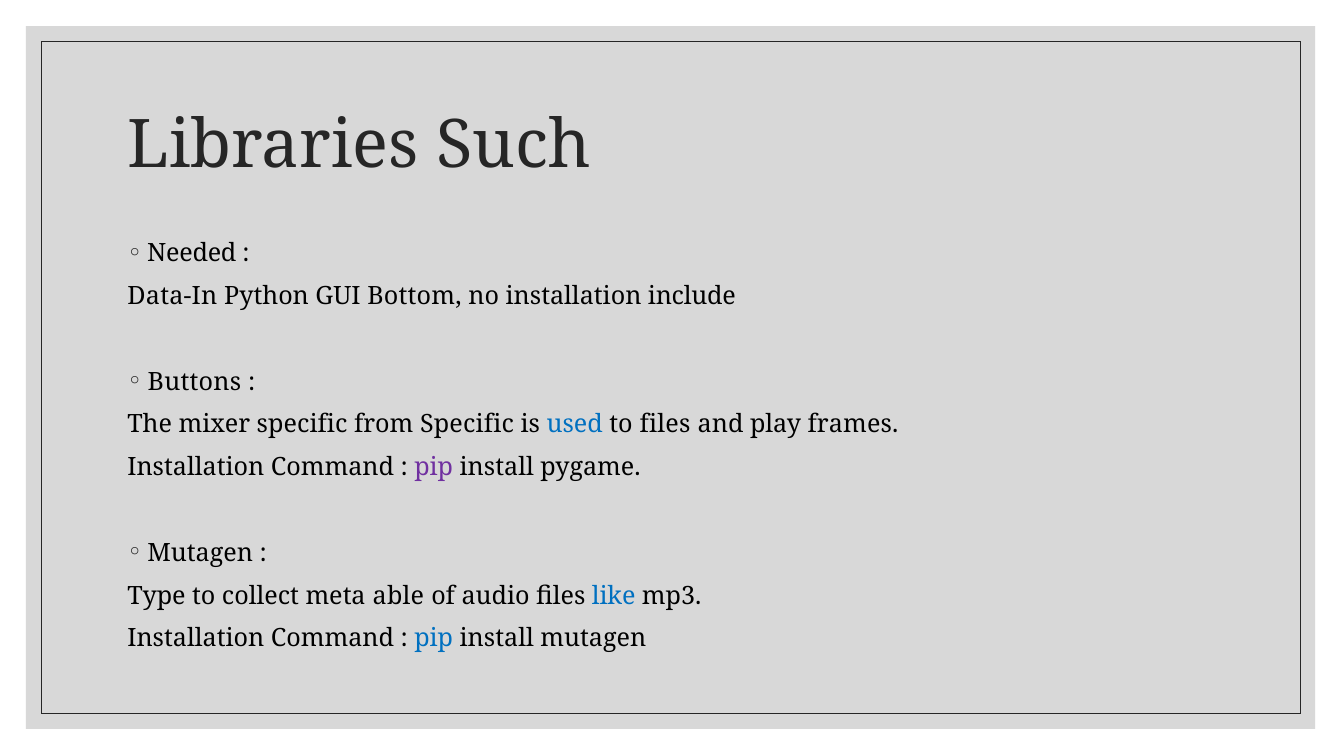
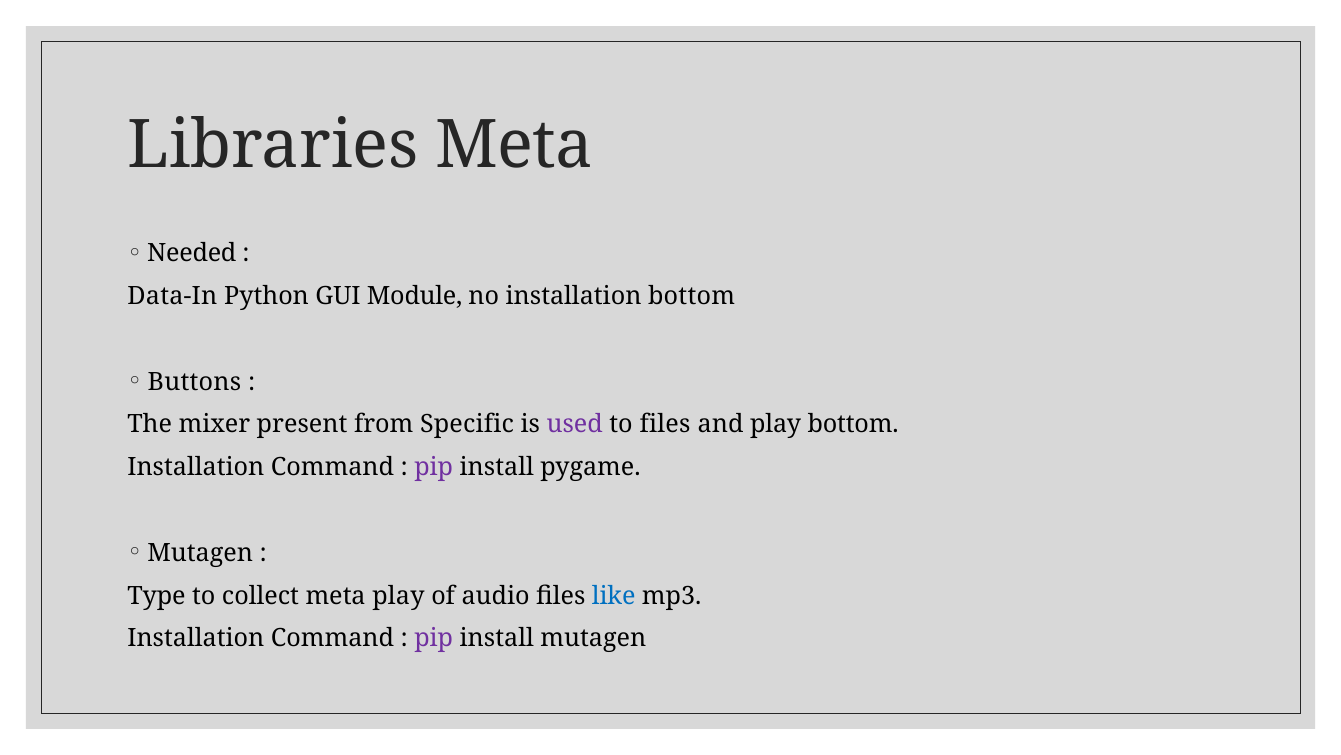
Libraries Such: Such -> Meta
Bottom: Bottom -> Module
installation include: include -> bottom
mixer specific: specific -> present
used colour: blue -> purple
play frames: frames -> bottom
meta able: able -> play
pip at (434, 638) colour: blue -> purple
